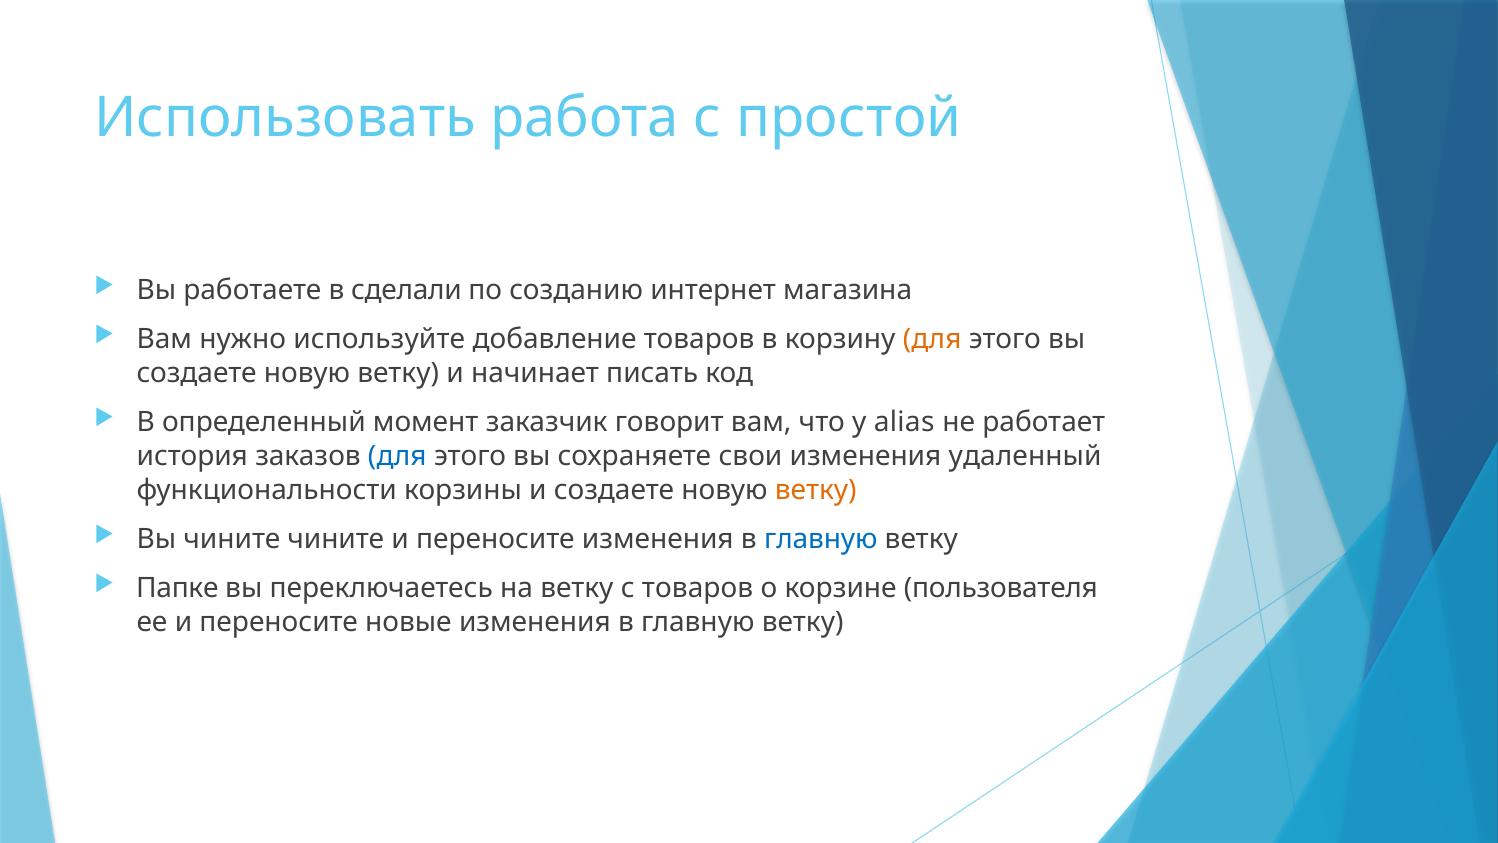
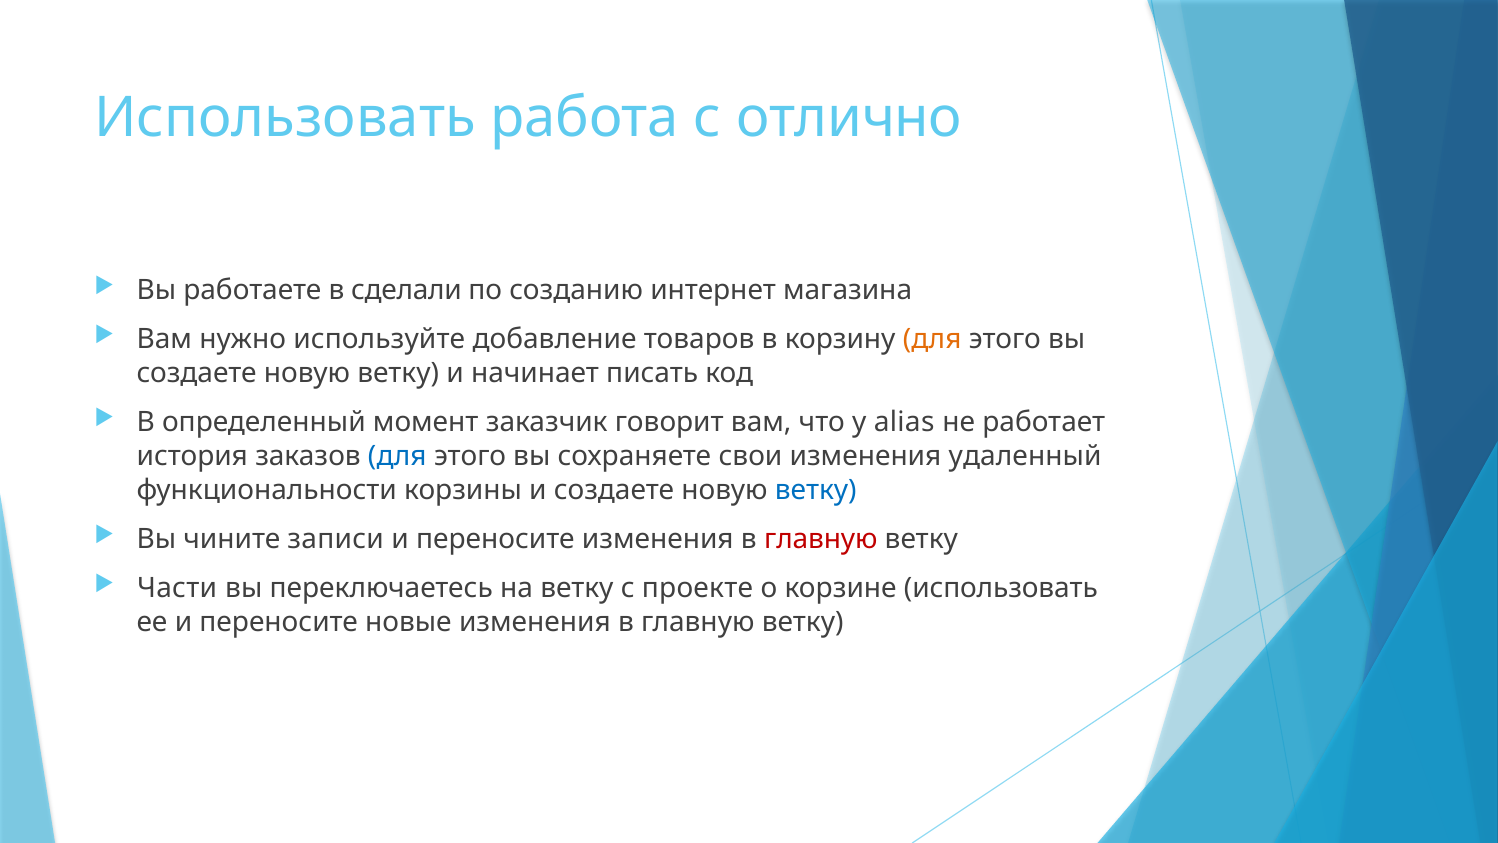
простой: простой -> отлично
ветку at (816, 490) colour: orange -> blue
чините чините: чините -> записи
главную at (821, 539) colour: blue -> red
Папке: Папке -> Части
с товаров: товаров -> проекте
корзине пользователя: пользователя -> использовать
